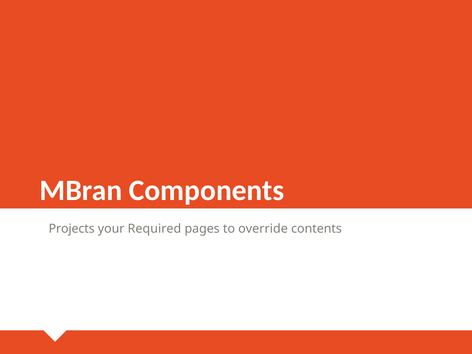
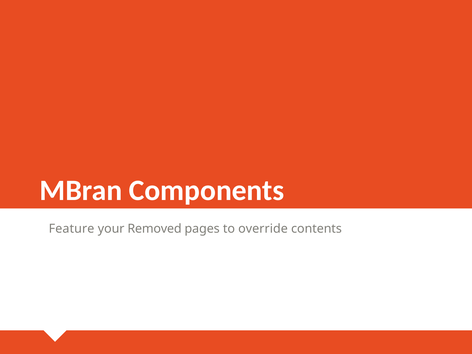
Projects: Projects -> Feature
Required: Required -> Removed
